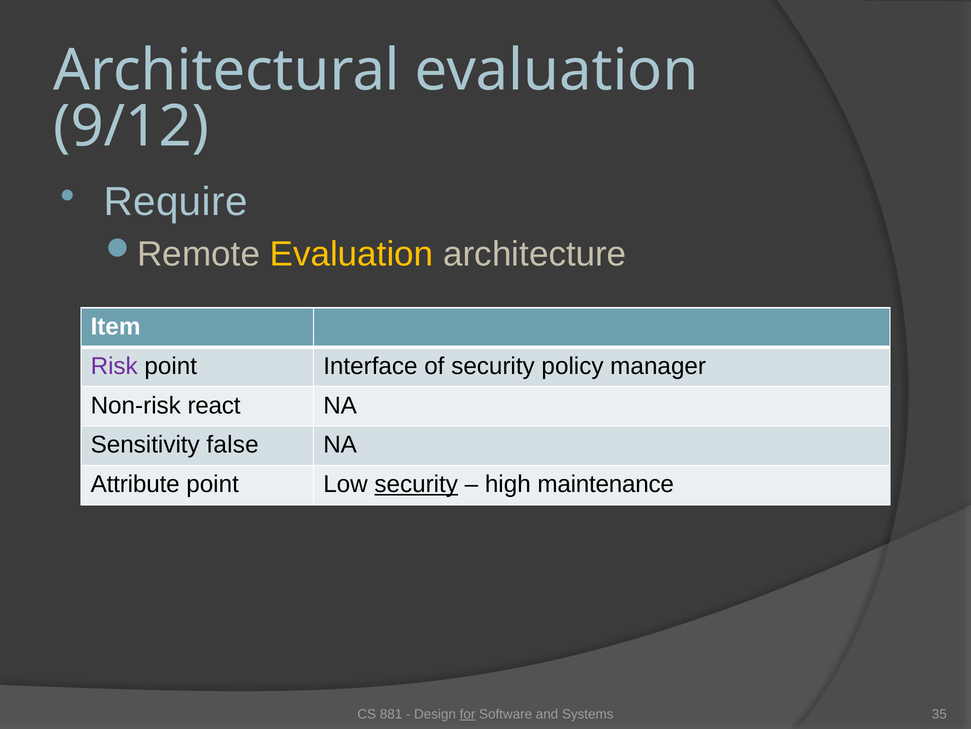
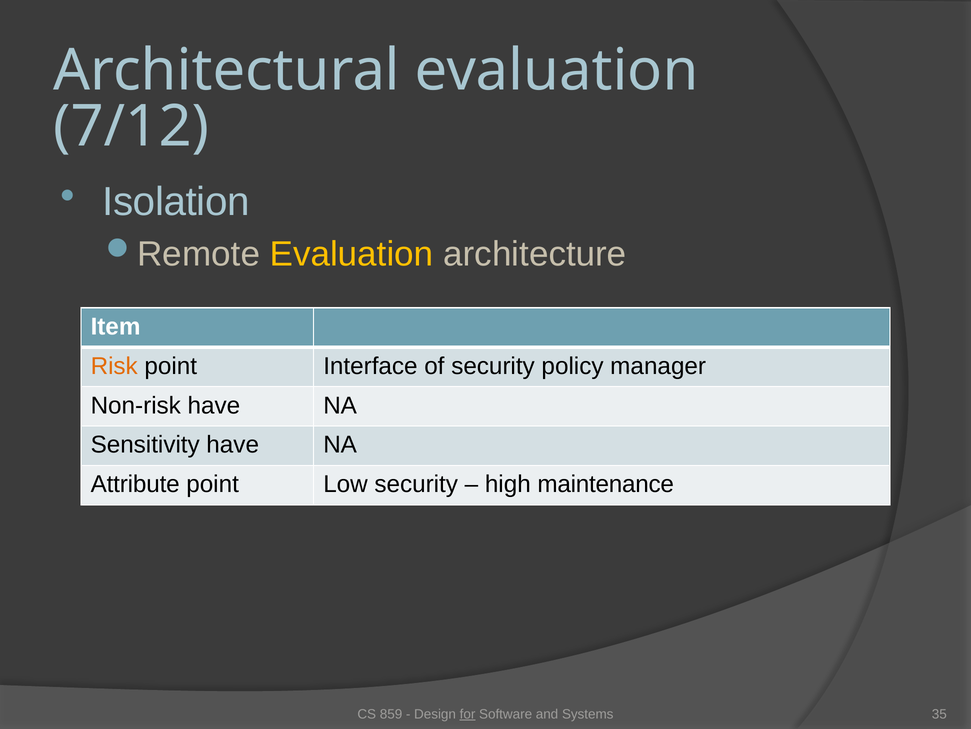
9/12: 9/12 -> 7/12
Require: Require -> Isolation
Risk colour: purple -> orange
Non-risk react: react -> have
Sensitivity false: false -> have
security at (416, 484) underline: present -> none
881: 881 -> 859
